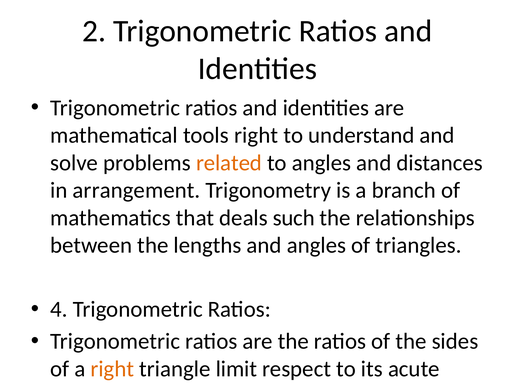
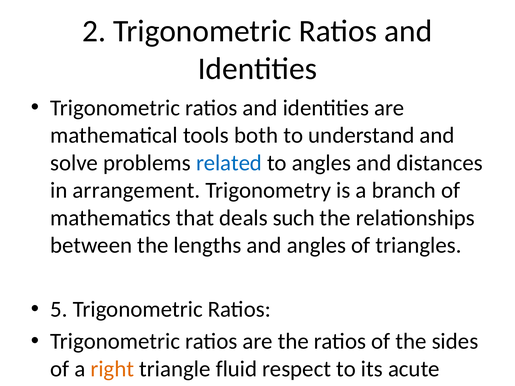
tools right: right -> both
related colour: orange -> blue
4: 4 -> 5
limit: limit -> fluid
